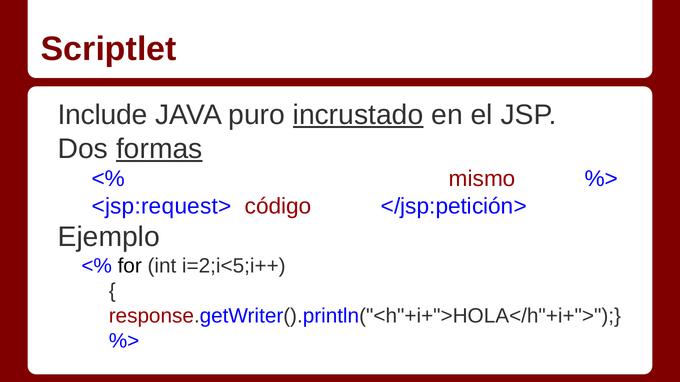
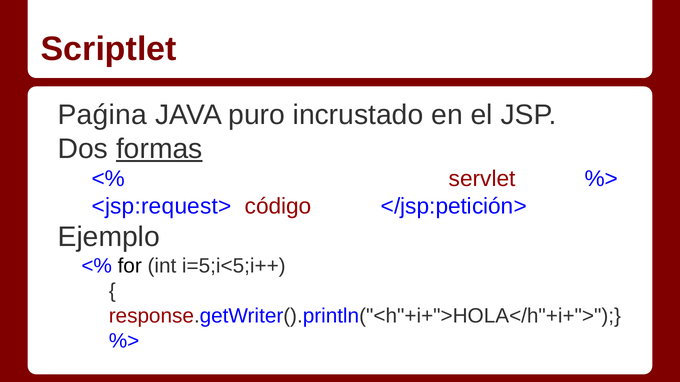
Include: Include -> Paǵina
incrustado underline: present -> none
mismo: mismo -> servlet
i=2;i<5;i++: i=2;i<5;i++ -> i=5;i<5;i++
